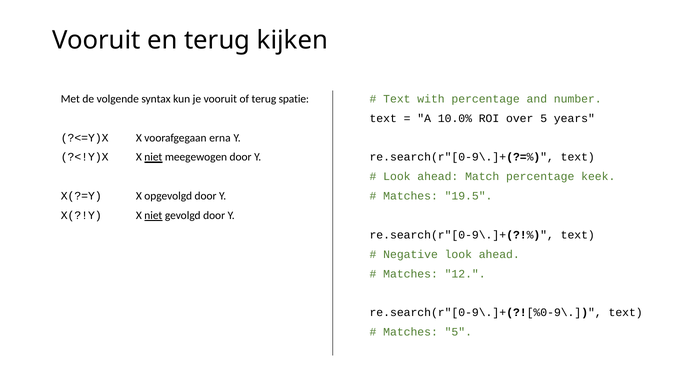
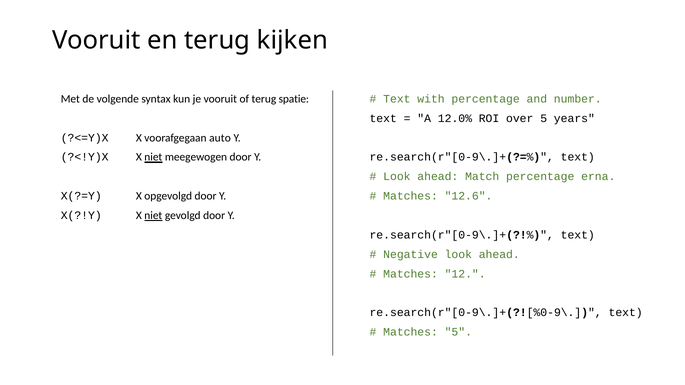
10.0%: 10.0% -> 12.0%
erna: erna -> auto
keek: keek -> erna
19.5: 19.5 -> 12.6
